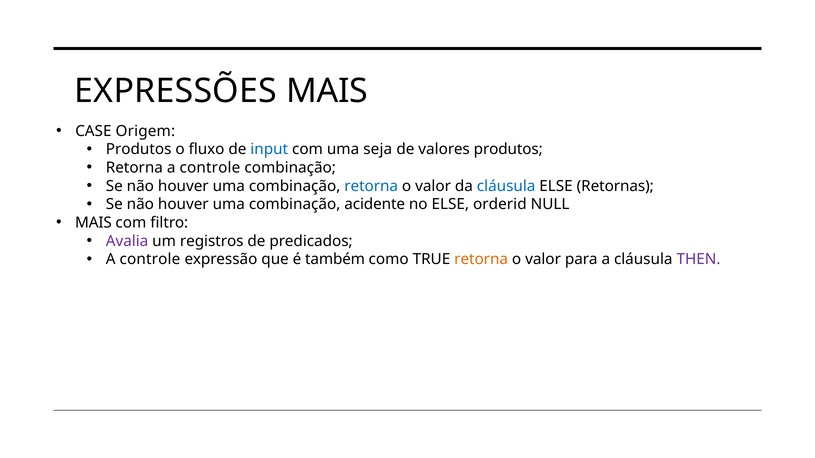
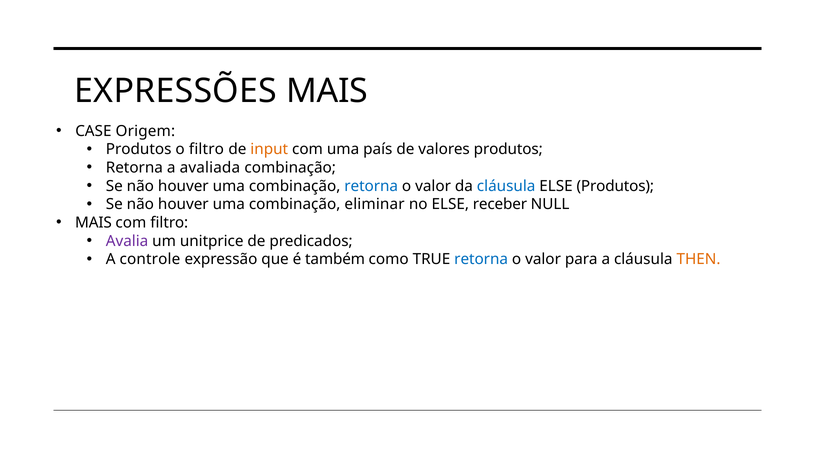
o fluxo: fluxo -> filtro
input colour: blue -> orange
seja: seja -> país
Retorna a controle: controle -> avaliada
ELSE Retornas: Retornas -> Produtos
acidente: acidente -> eliminar
orderid: orderid -> receber
registros: registros -> unitprice
retorna at (481, 260) colour: orange -> blue
THEN colour: purple -> orange
